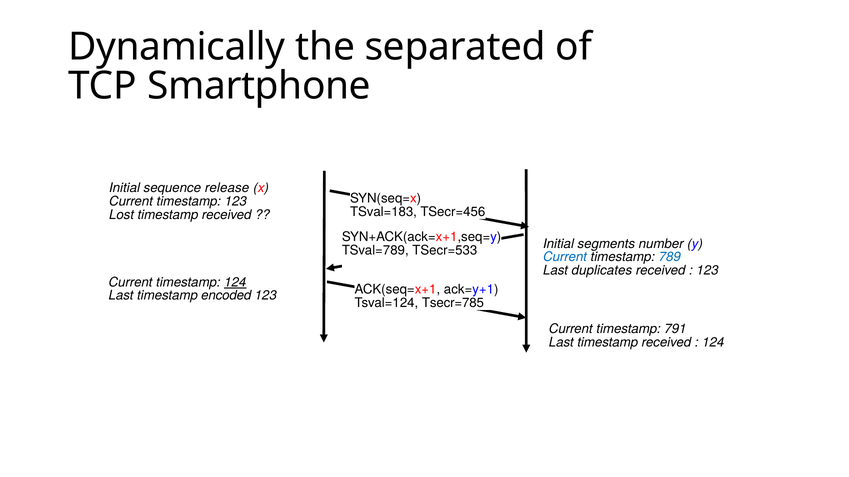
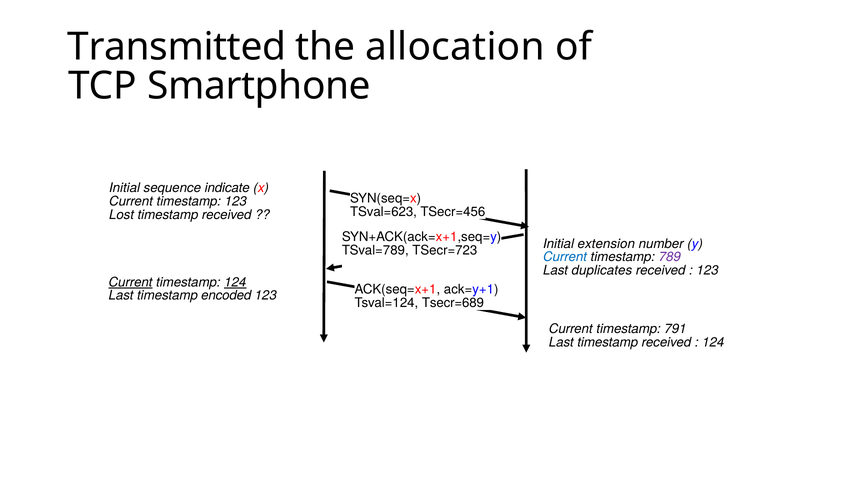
Dynamically: Dynamically -> Transmitted
separated: separated -> allocation
release: release -> indicate
TSval=183: TSval=183 -> TSval=623
segments: segments -> extension
TSecr=533: TSecr=533 -> TSecr=723
789 colour: blue -> purple
Current at (131, 283) underline: none -> present
Tsecr=785: Tsecr=785 -> Tsecr=689
